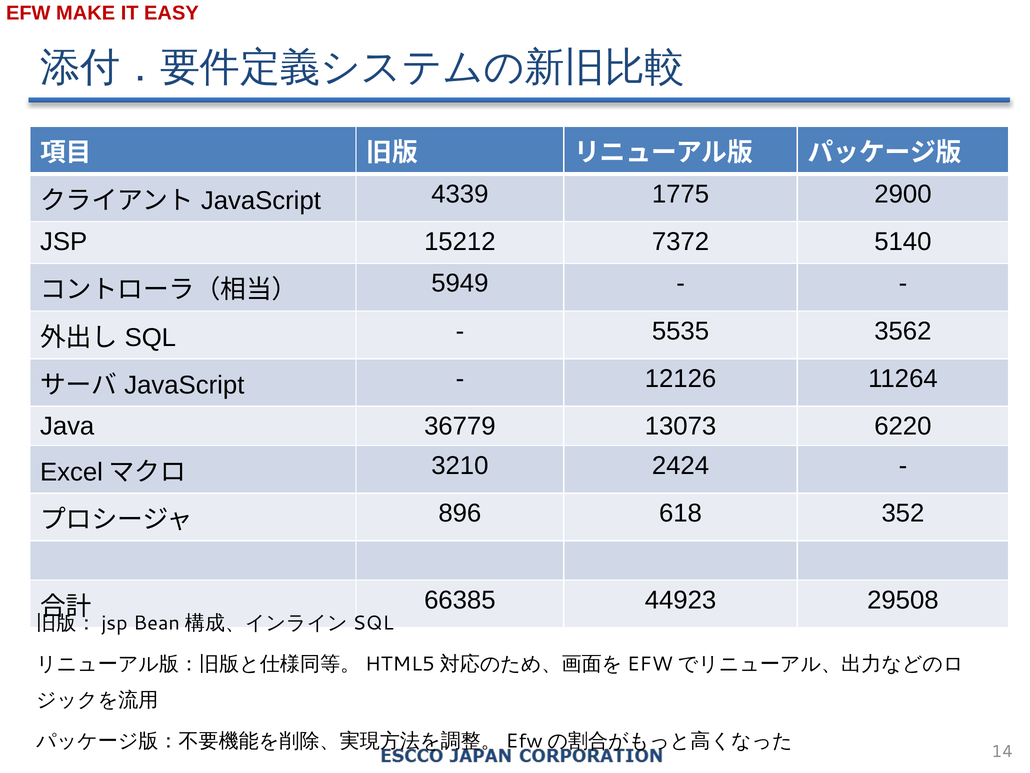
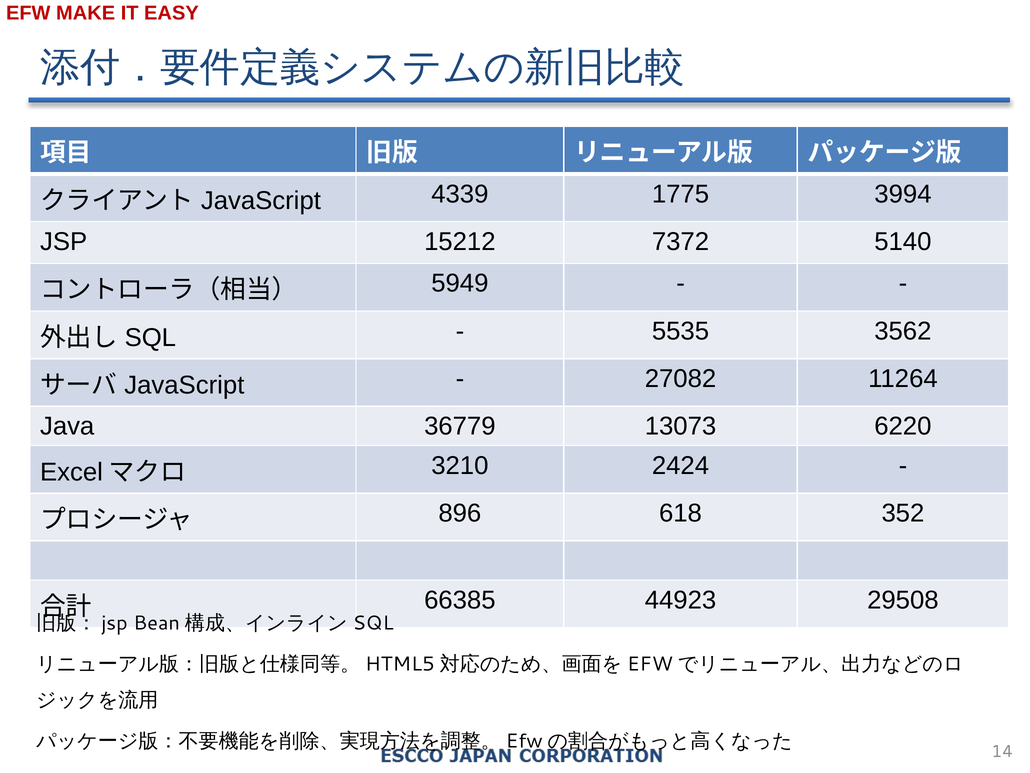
2900: 2900 -> 3994
12126: 12126 -> 27082
